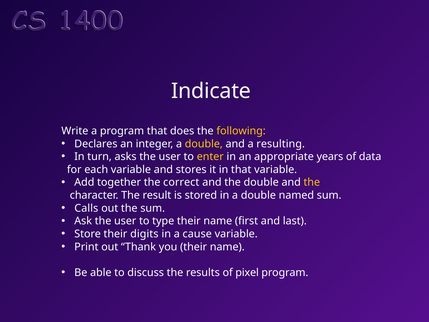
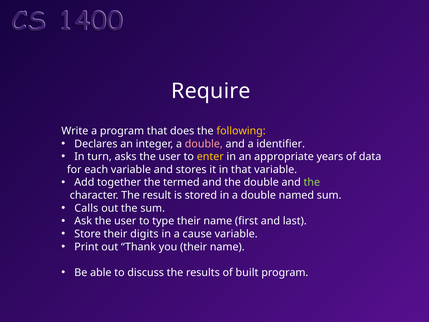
Indicate: Indicate -> Require
double at (204, 144) colour: yellow -> pink
resulting: resulting -> identifier
correct: correct -> termed
the at (312, 182) colour: yellow -> light green
pixel: pixel -> built
